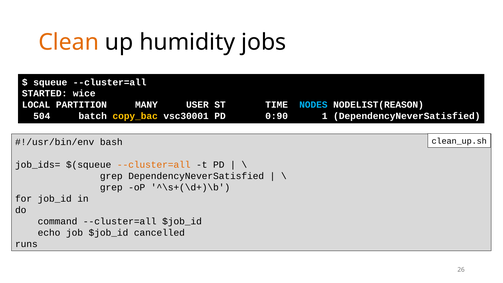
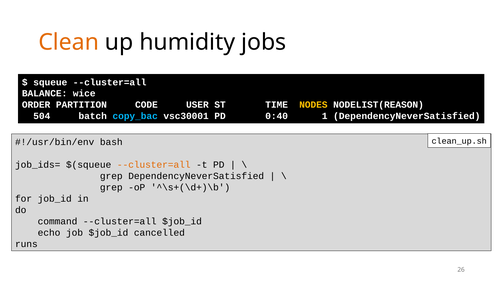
STARTED: STARTED -> BALANCE
LOCAL: LOCAL -> ORDER
MANY: MANY -> CODE
NODES colour: light blue -> yellow
copy_bac colour: yellow -> light blue
0:90: 0:90 -> 0:40
